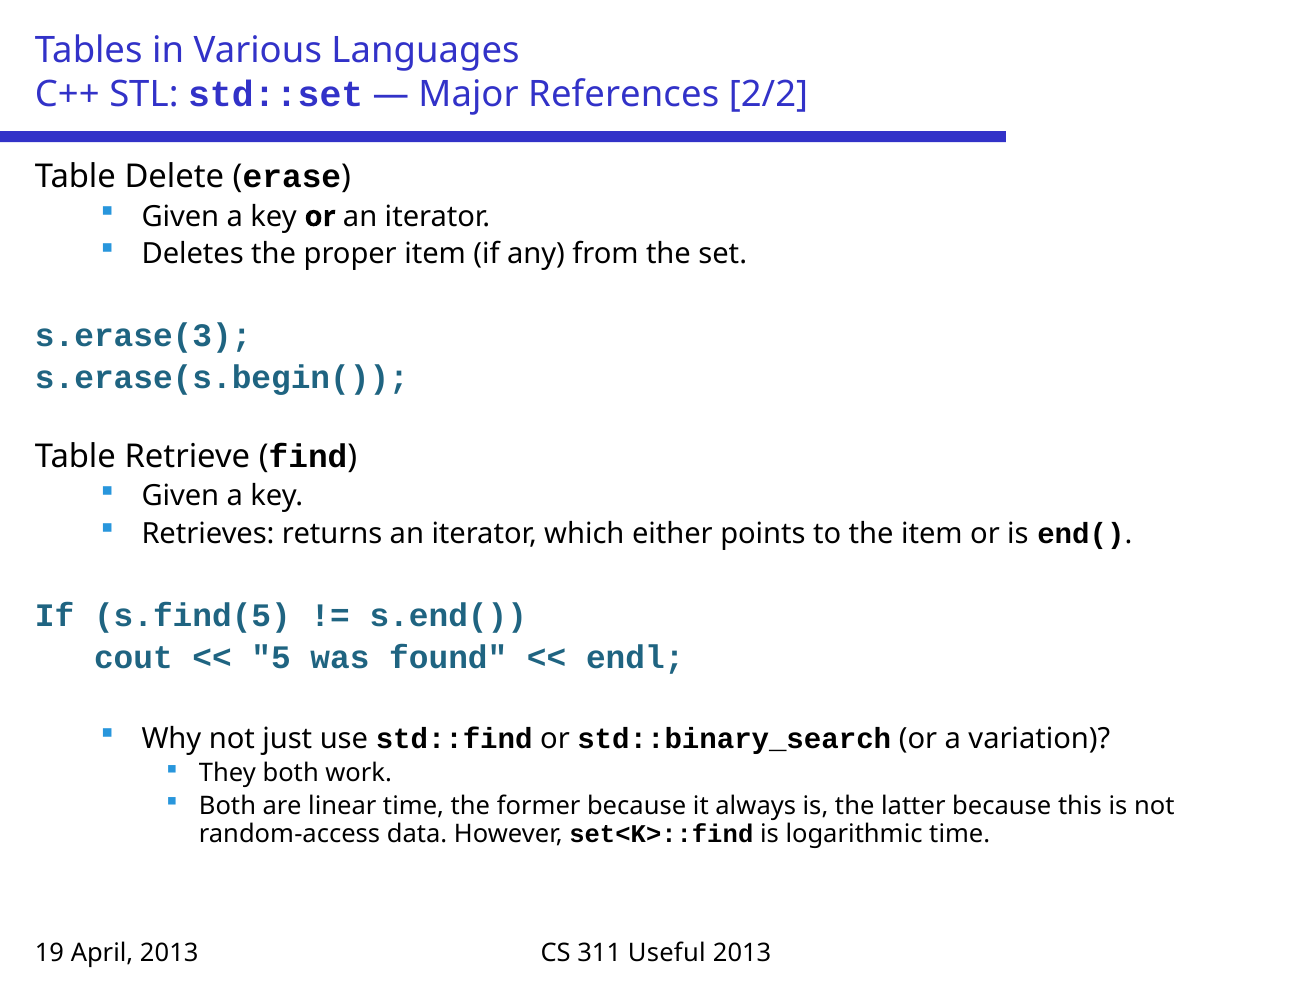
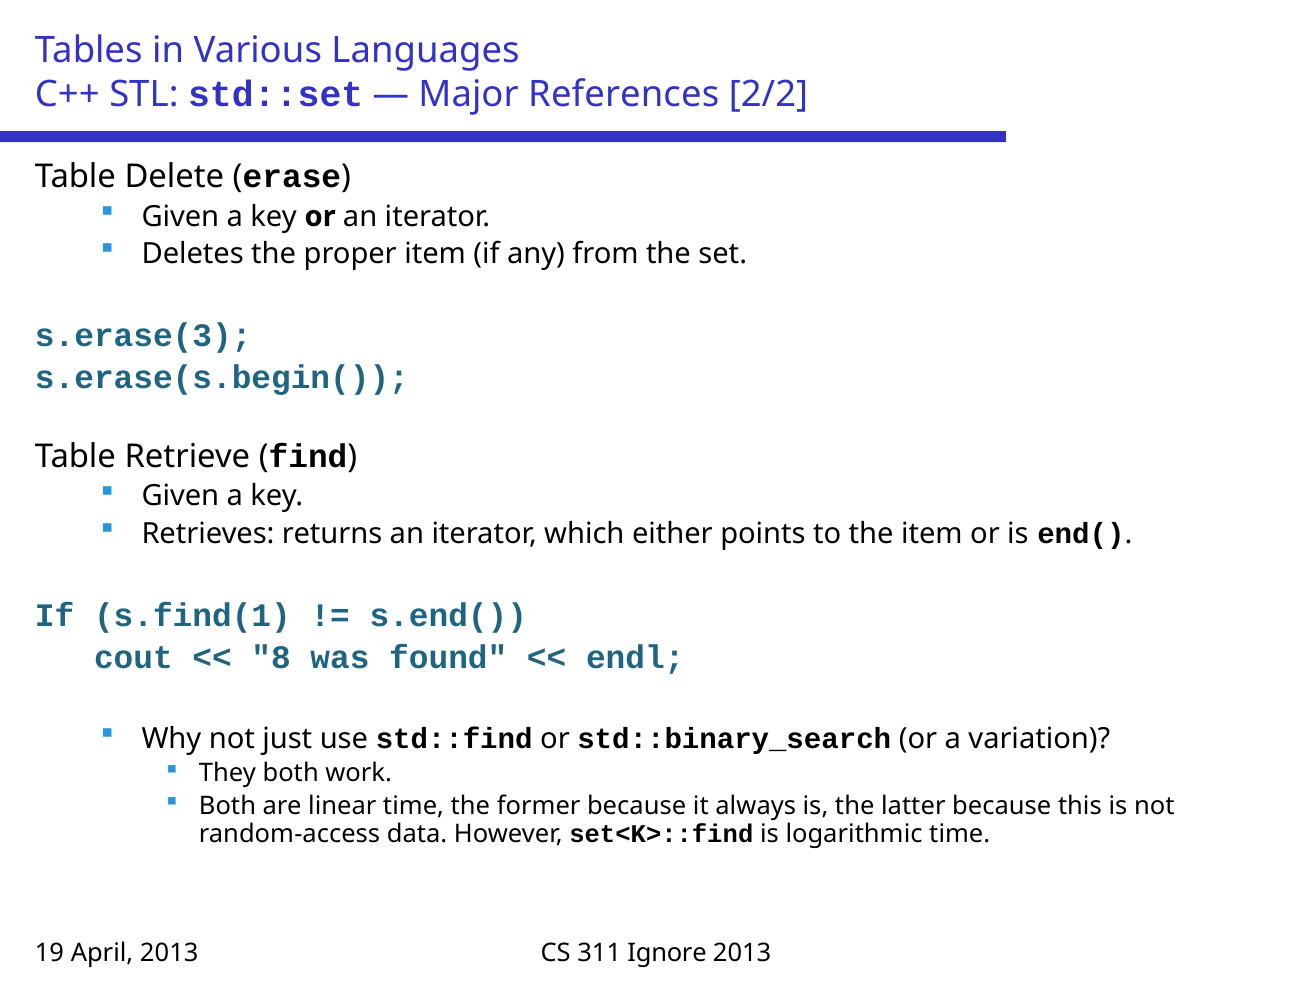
s.find(5: s.find(5 -> s.find(1
5: 5 -> 8
Useful: Useful -> Ignore
